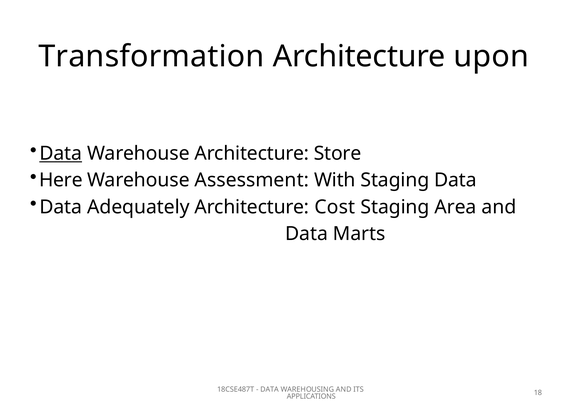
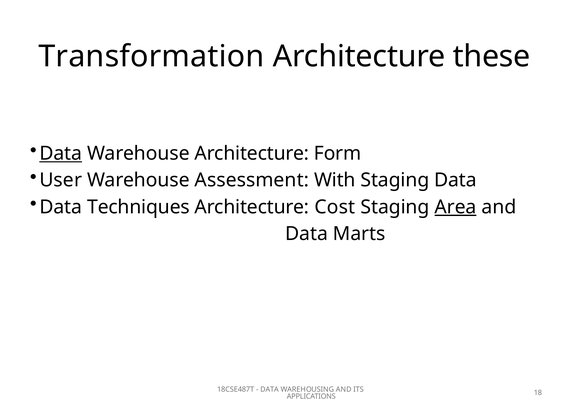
upon: upon -> these
Store: Store -> Form
Here: Here -> User
Adequately: Adequately -> Techniques
Area underline: none -> present
